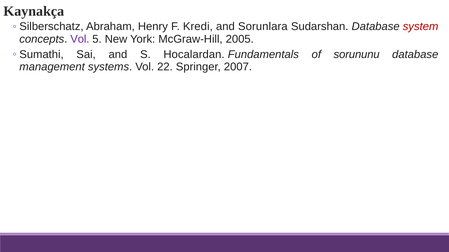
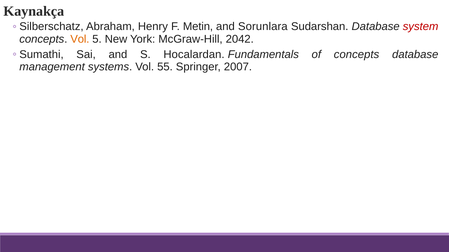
Kredi: Kredi -> Metin
Vol at (80, 39) colour: purple -> orange
2005: 2005 -> 2042
of sorununu: sorununu -> concepts
22: 22 -> 55
